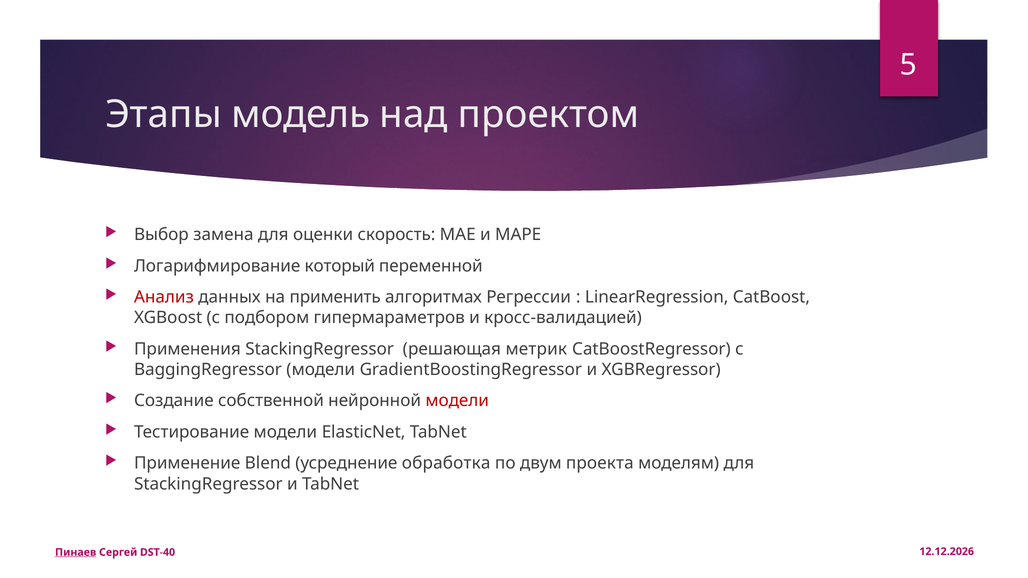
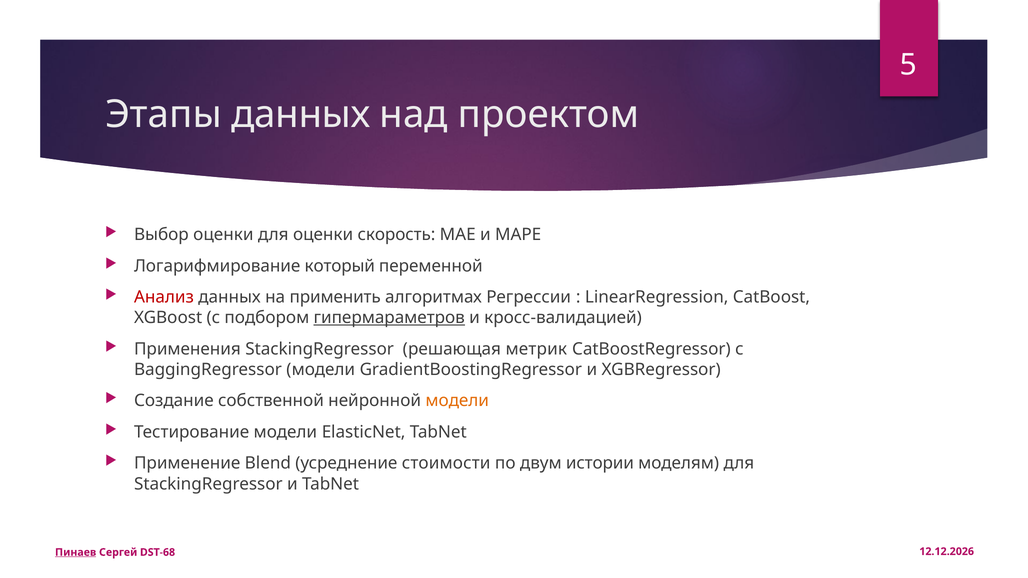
Этапы модель: модель -> данных
Выбор замена: замена -> оценки
гипермараметров underline: none -> present
модели at (457, 401) colour: red -> orange
обработка: обработка -> стоимости
проекта: проекта -> истории
DST-40: DST-40 -> DST-68
